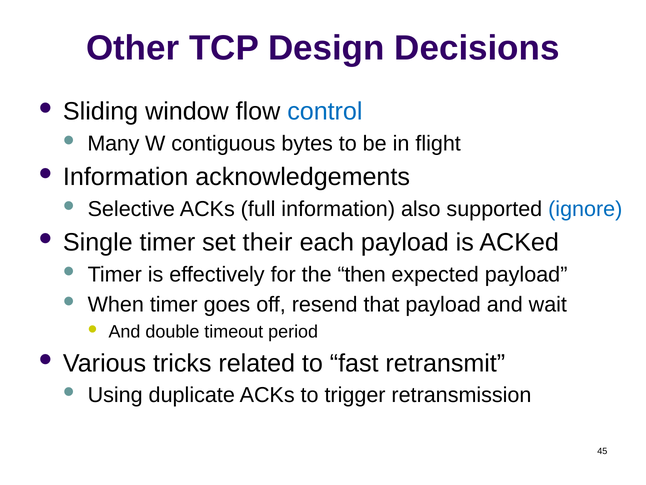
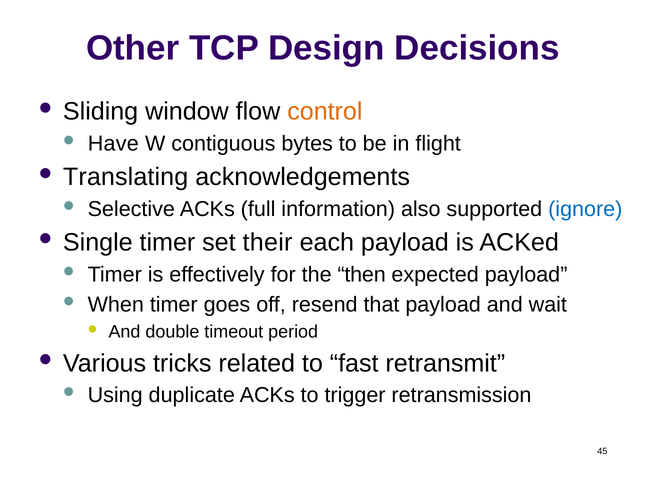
control colour: blue -> orange
Many: Many -> Have
Information at (126, 177): Information -> Translating
